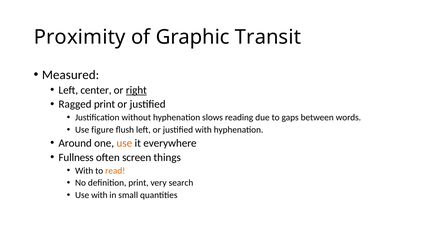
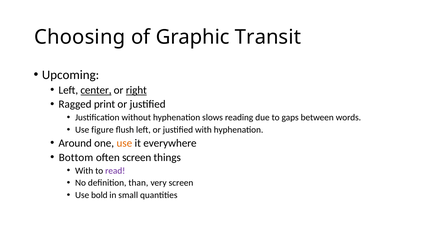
Proximity: Proximity -> Choosing
Measured: Measured -> Upcoming
center underline: none -> present
Fullness: Fullness -> Bottom
read colour: orange -> purple
definition print: print -> than
very search: search -> screen
Use with: with -> bold
